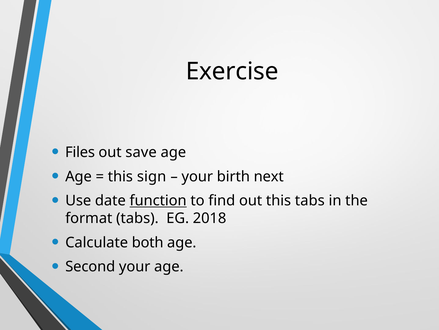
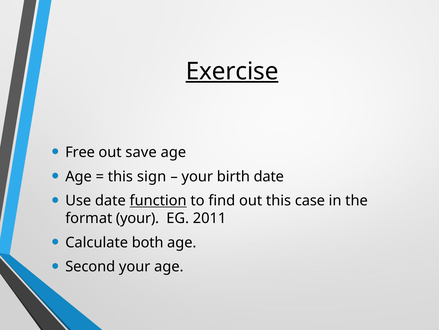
Exercise underline: none -> present
Files: Files -> Free
birth next: next -> date
this tabs: tabs -> case
format tabs: tabs -> your
2018: 2018 -> 2011
